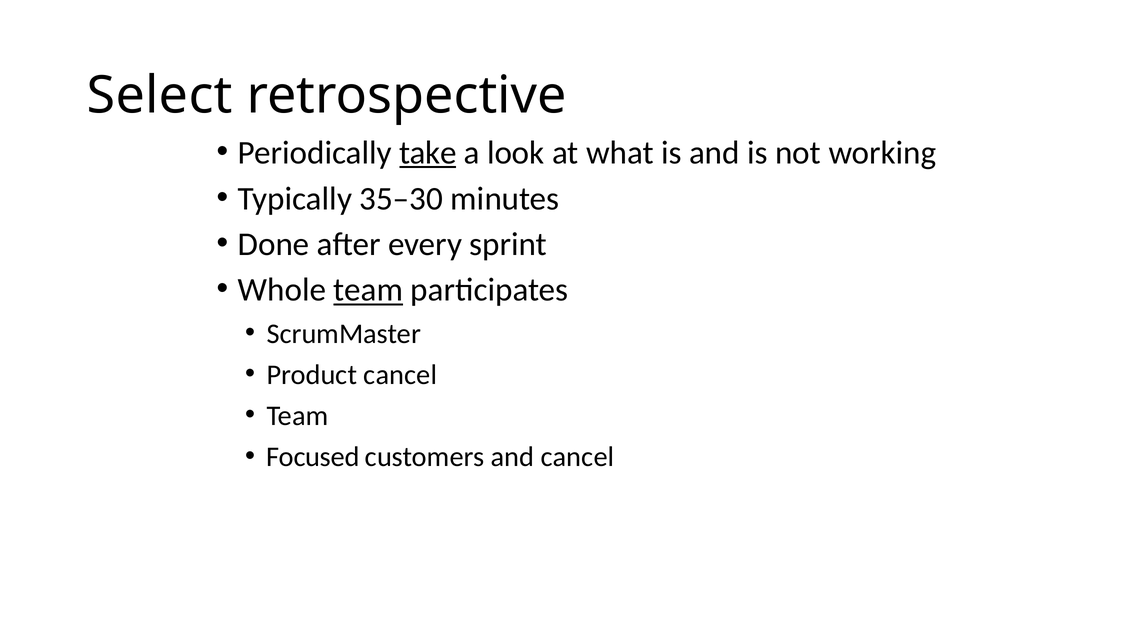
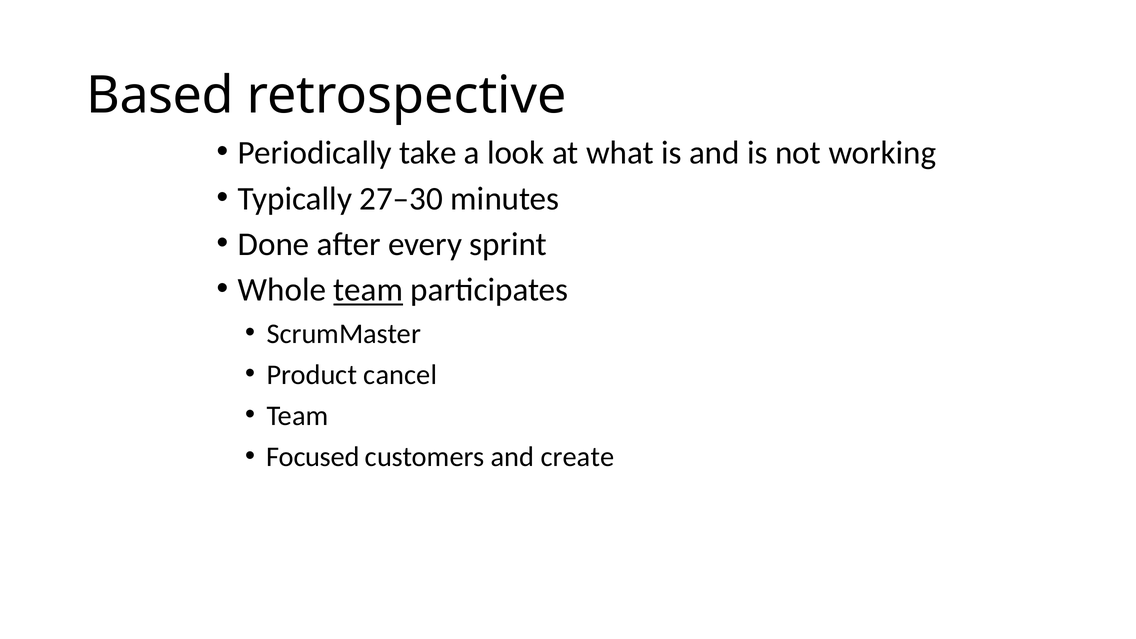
Select: Select -> Based
take underline: present -> none
35–30: 35–30 -> 27–30
and cancel: cancel -> create
